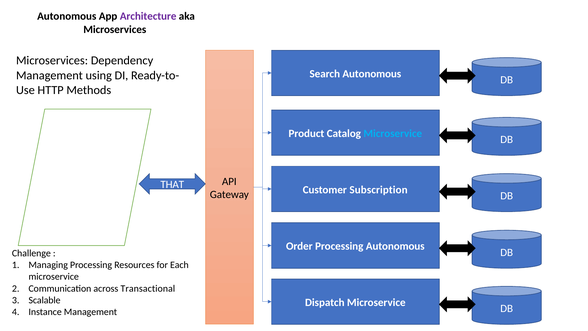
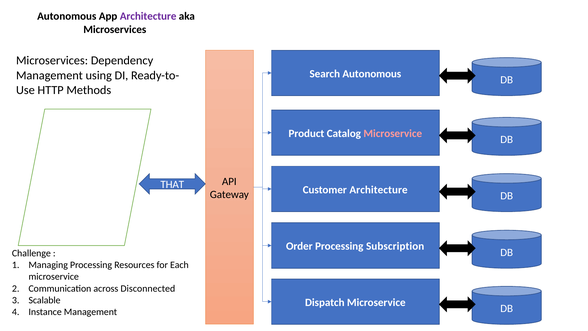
Microservice at (393, 133) colour: light blue -> pink
Customer Subscription: Subscription -> Architecture
Processing Autonomous: Autonomous -> Subscription
Transactional: Transactional -> Disconnected
